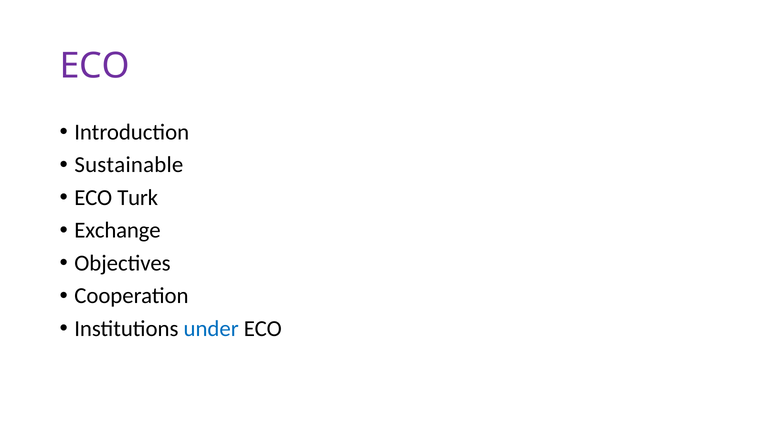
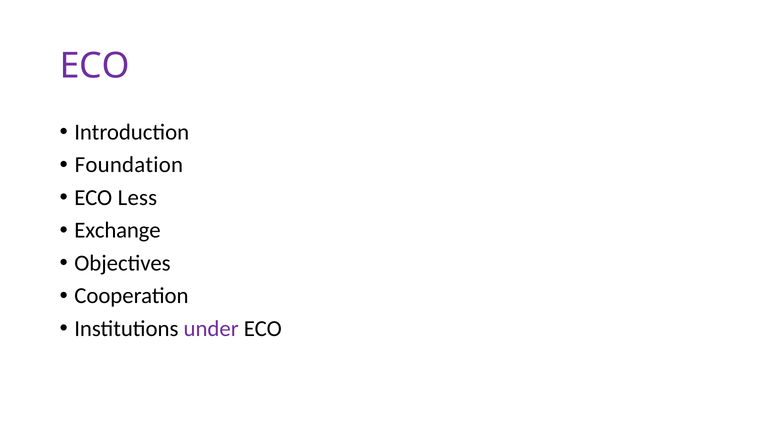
Sustainable: Sustainable -> Foundation
Turk: Turk -> Less
under colour: blue -> purple
